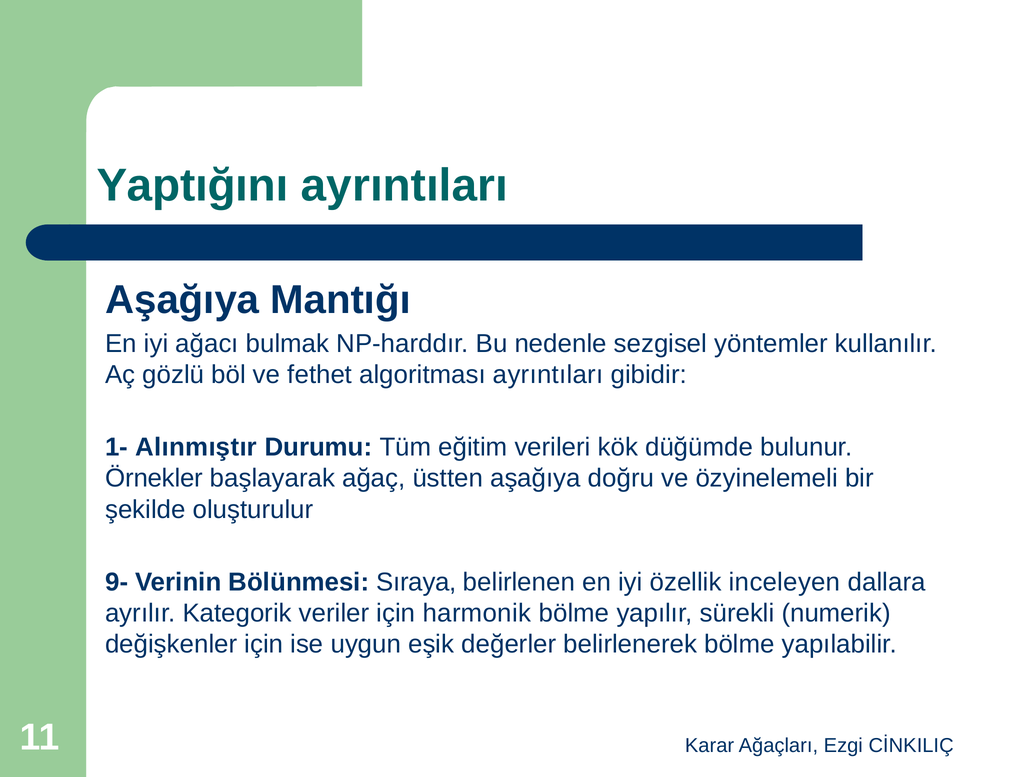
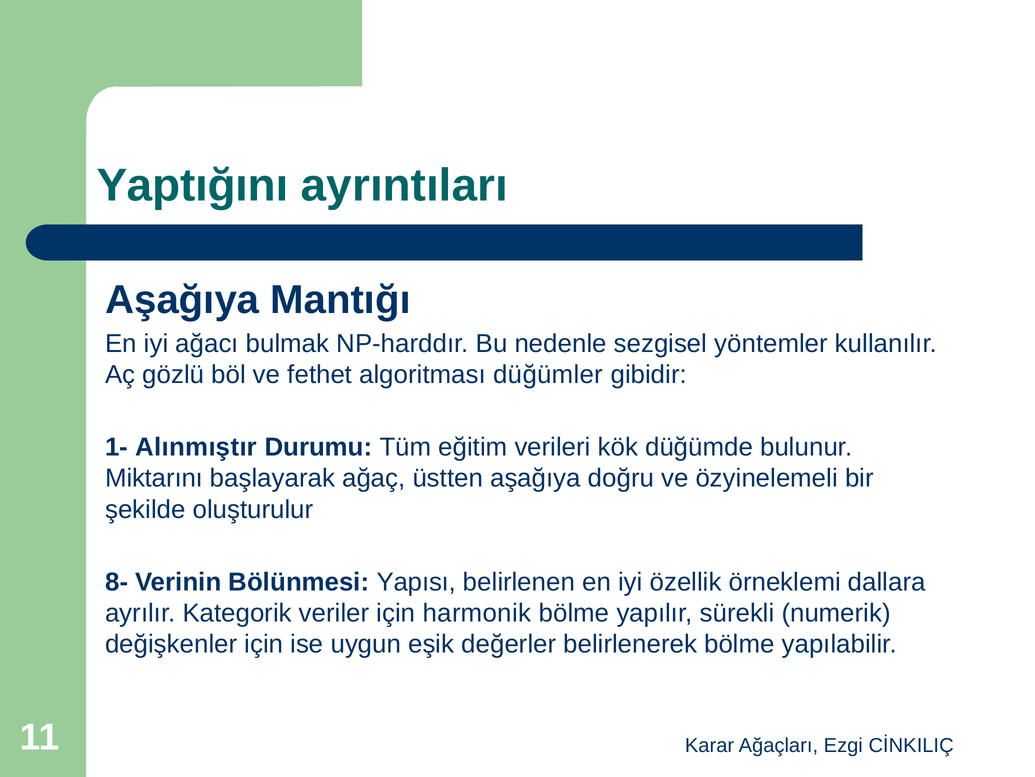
algoritması ayrıntıları: ayrıntıları -> düğümler
Örnekler: Örnekler -> Miktarını
9-: 9- -> 8-
Sıraya: Sıraya -> Yapısı
inceleyen: inceleyen -> örneklemi
